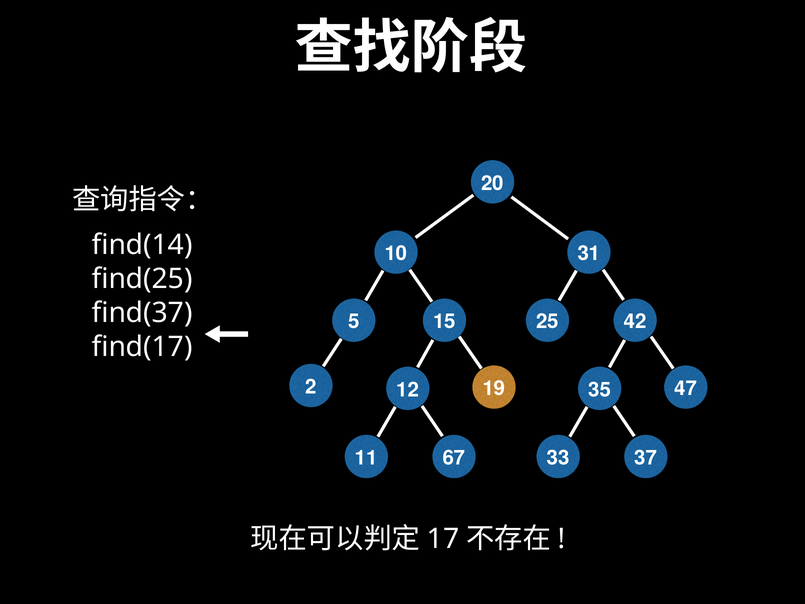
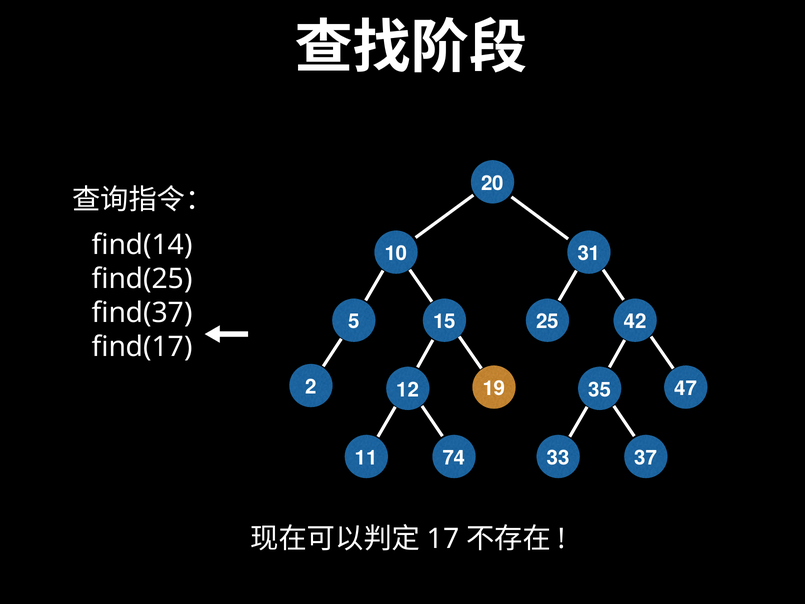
67: 67 -> 74
